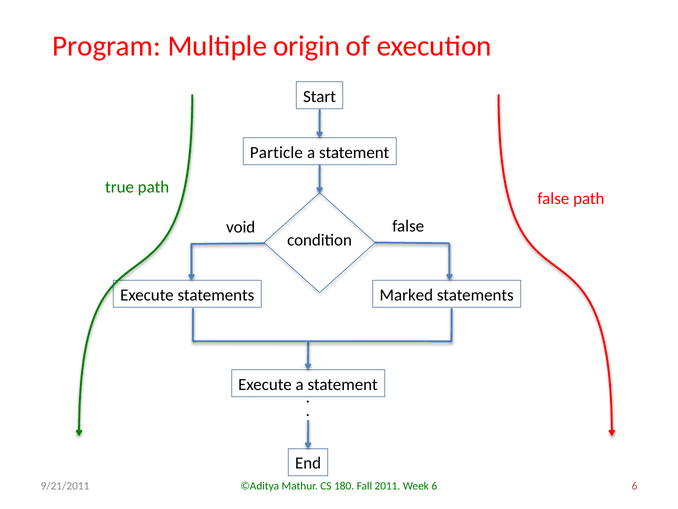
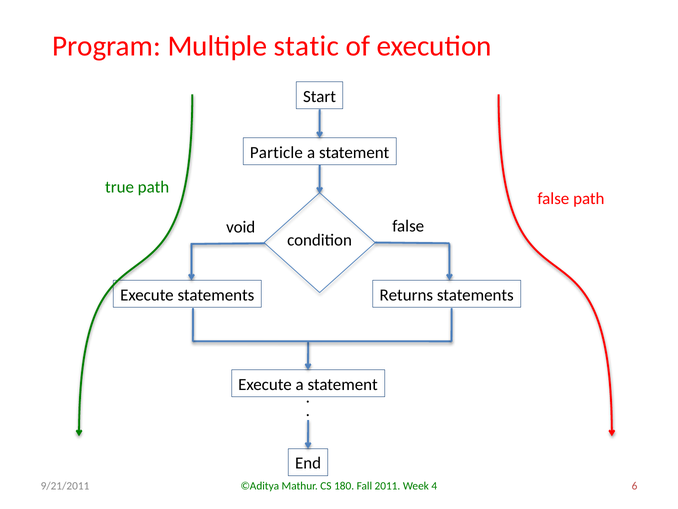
origin: origin -> static
Marked: Marked -> Returns
Week 6: 6 -> 4
